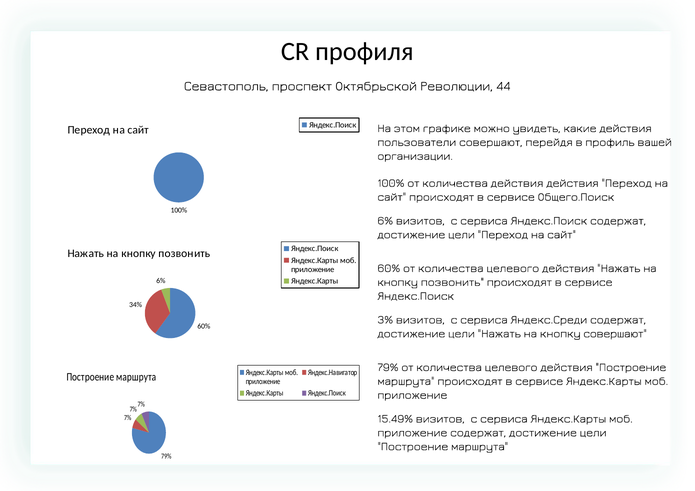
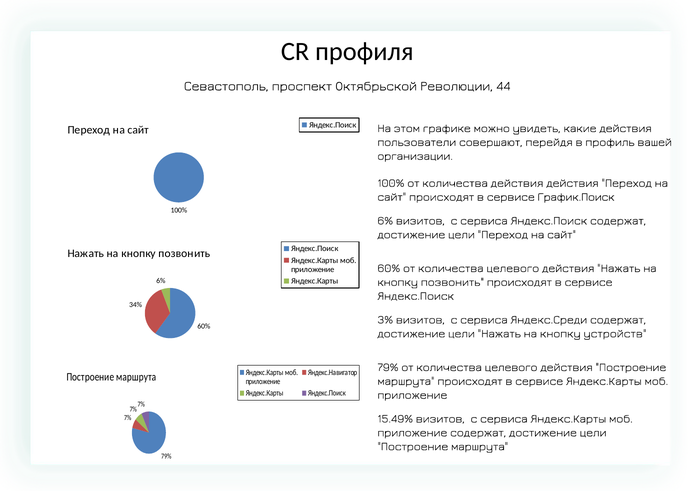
Общего.Поиск: Общего.Поиск -> График.Поиск
кнопку совершают: совершают -> устройств
